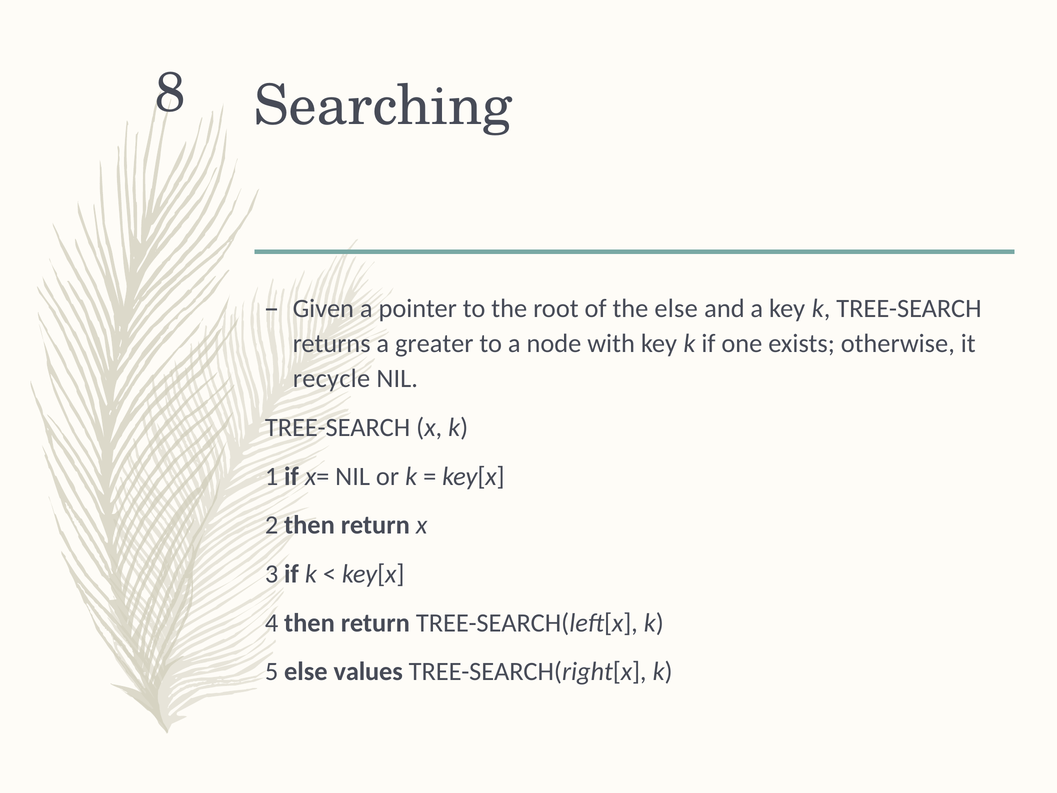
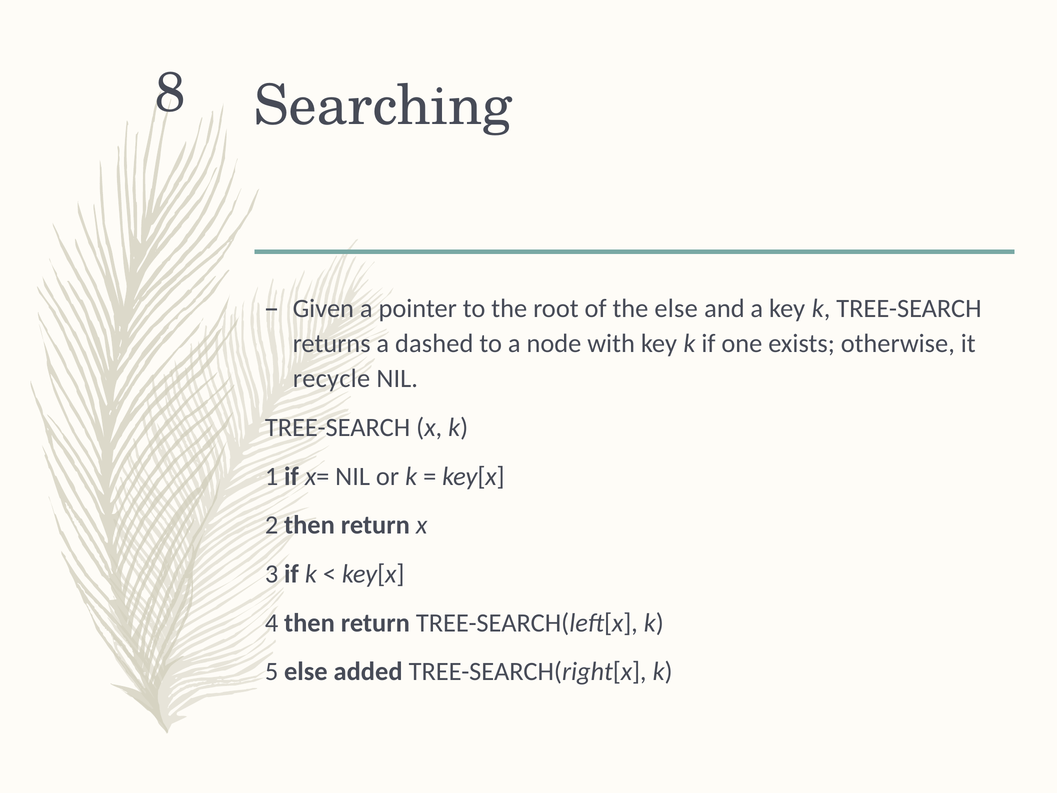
greater: greater -> dashed
values: values -> added
